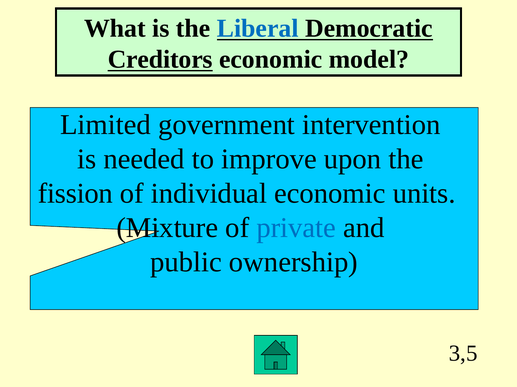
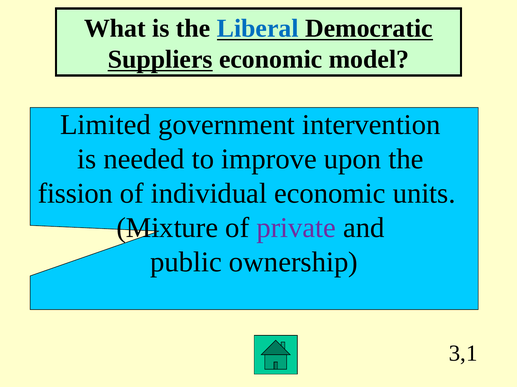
Creditors: Creditors -> Suppliers
private colour: blue -> purple
3,5: 3,5 -> 3,1
